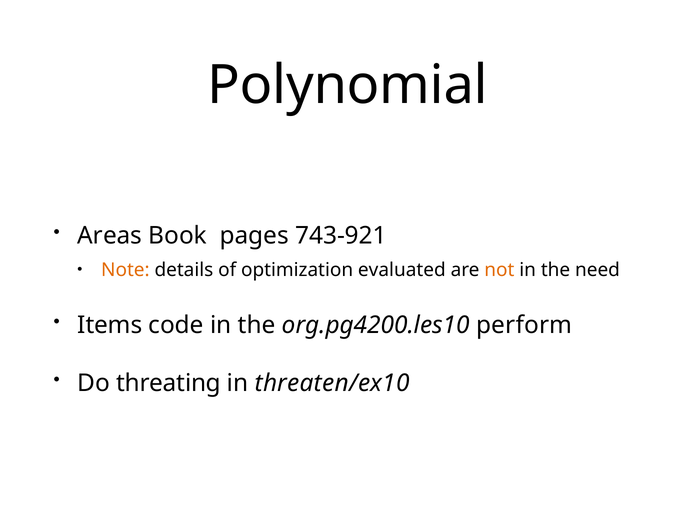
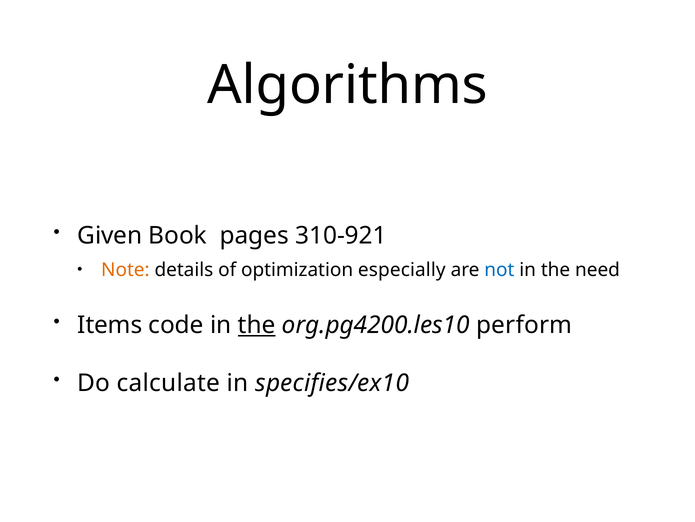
Polynomial: Polynomial -> Algorithms
Areas: Areas -> Given
743-921: 743-921 -> 310-921
evaluated: evaluated -> especially
not colour: orange -> blue
the at (257, 325) underline: none -> present
threating: threating -> calculate
threaten/ex10: threaten/ex10 -> specifies/ex10
